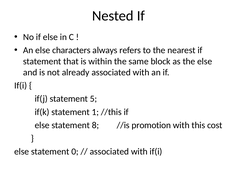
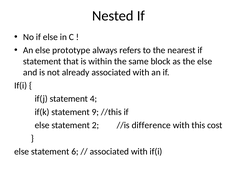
characters: characters -> prototype
5: 5 -> 4
1: 1 -> 9
8: 8 -> 2
promotion: promotion -> difference
0: 0 -> 6
